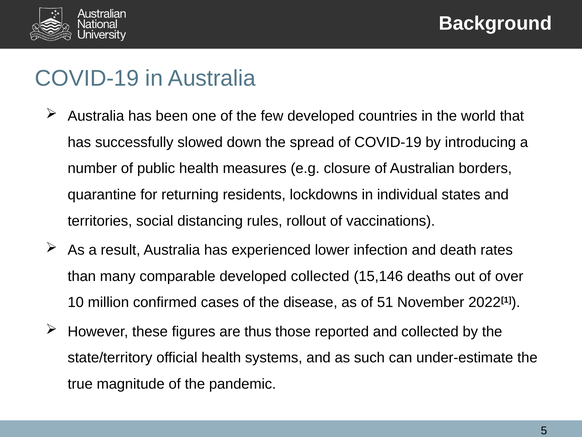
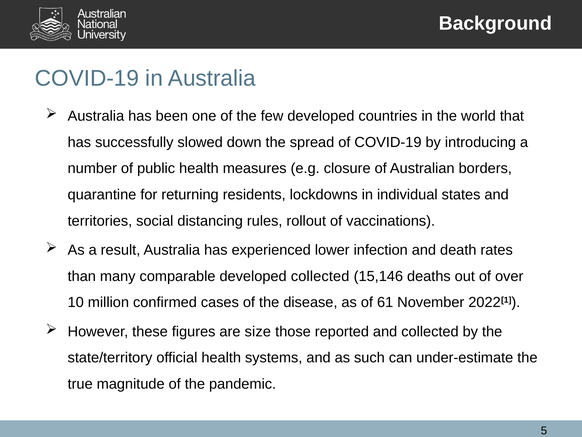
51: 51 -> 61
thus: thus -> size
